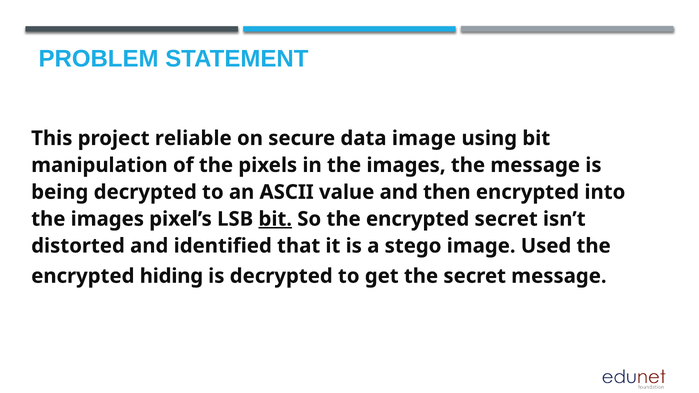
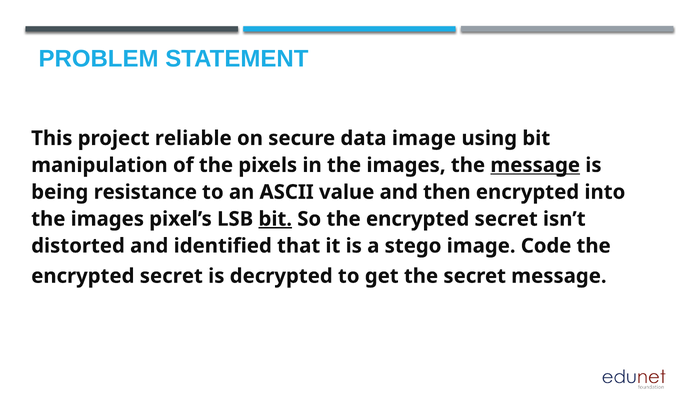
message at (535, 165) underline: none -> present
being decrypted: decrypted -> resistance
Used: Used -> Code
hiding at (171, 276): hiding -> secret
